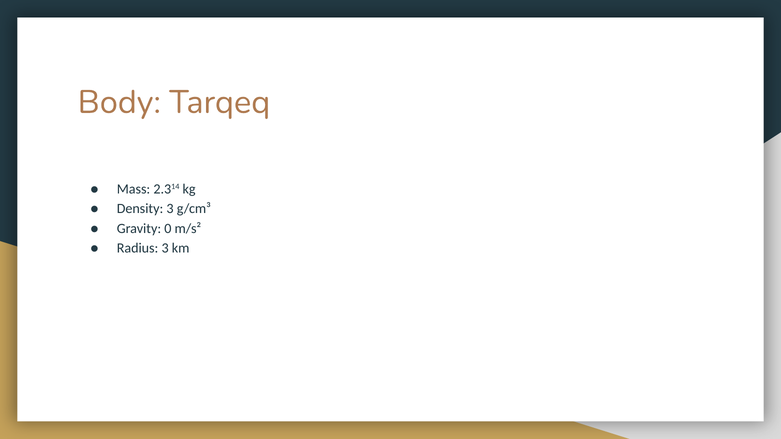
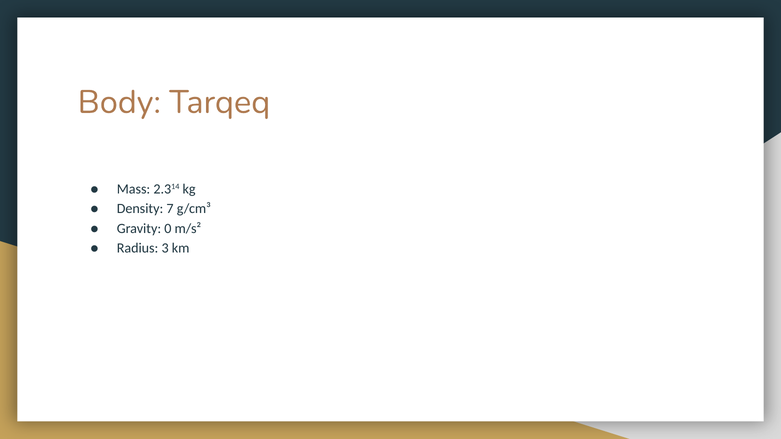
Density 3: 3 -> 7
